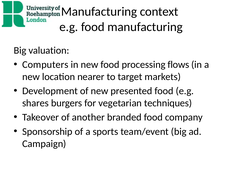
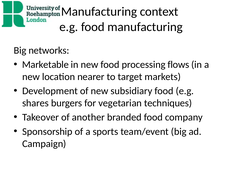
valuation: valuation -> networks
Computers: Computers -> Marketable
presented: presented -> subsidiary
